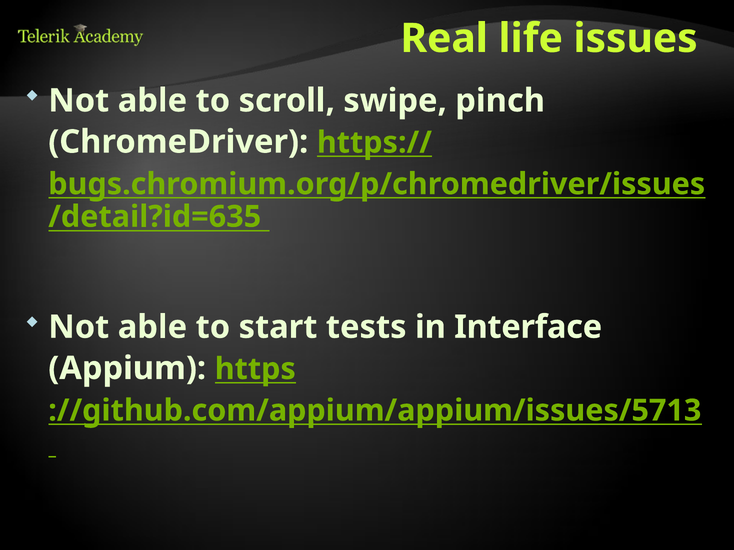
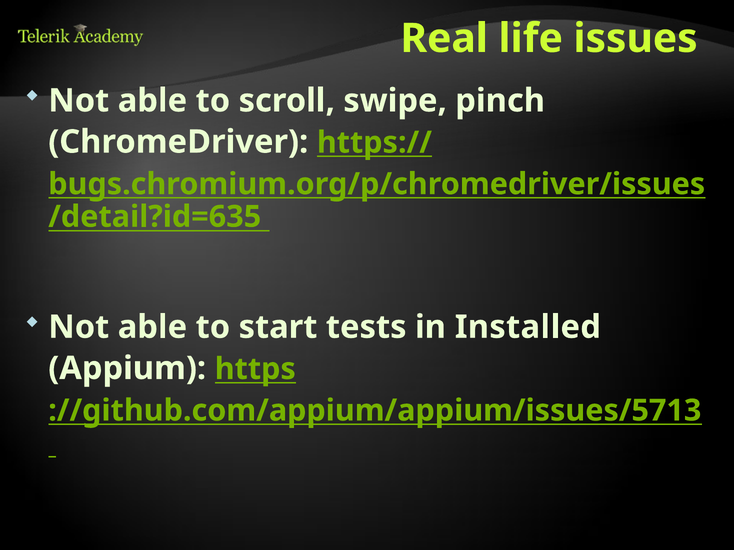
Interface: Interface -> Installed
